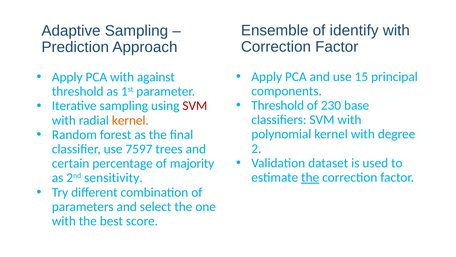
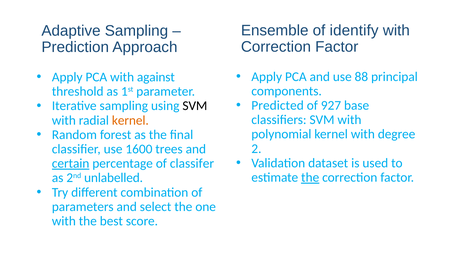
15: 15 -> 88
Threshold at (278, 105): Threshold -> Predicted
230: 230 -> 927
SVM at (195, 106) colour: red -> black
7597: 7597 -> 1600
certain underline: none -> present
majority: majority -> classifer
sensitivity: sensitivity -> unlabelled
